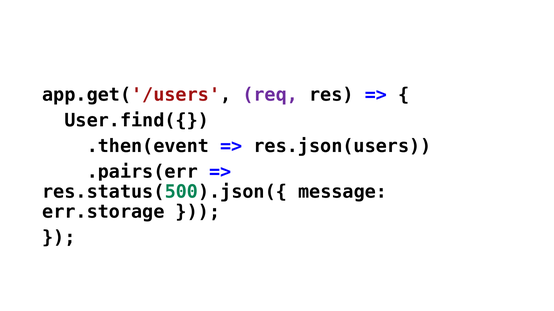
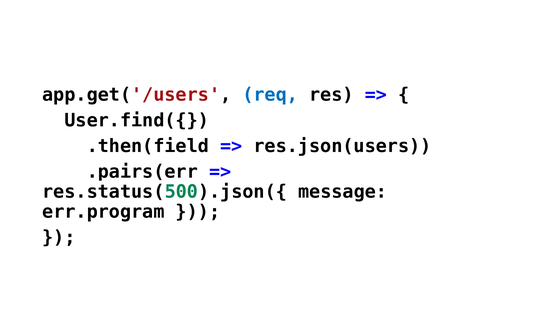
req colour: purple -> blue
.then(event: .then(event -> .then(field
err.storage: err.storage -> err.program
